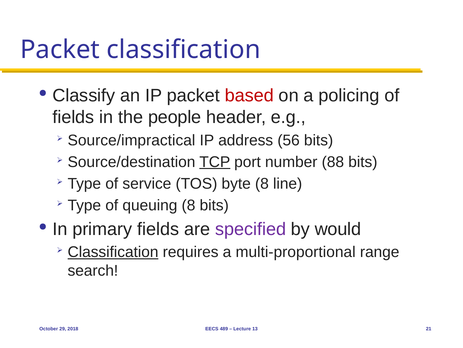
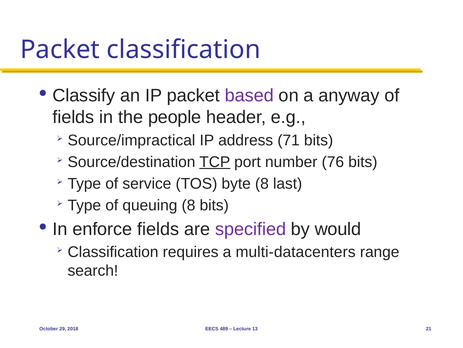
based colour: red -> purple
policing: policing -> anyway
56: 56 -> 71
88: 88 -> 76
line: line -> last
primary: primary -> enforce
Classification at (113, 252) underline: present -> none
multi-proportional: multi-proportional -> multi-datacenters
